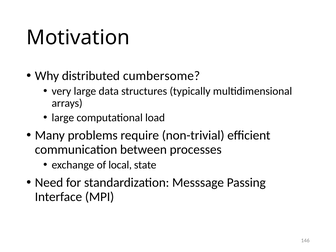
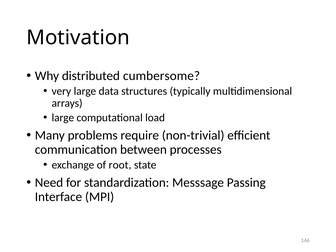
local: local -> root
